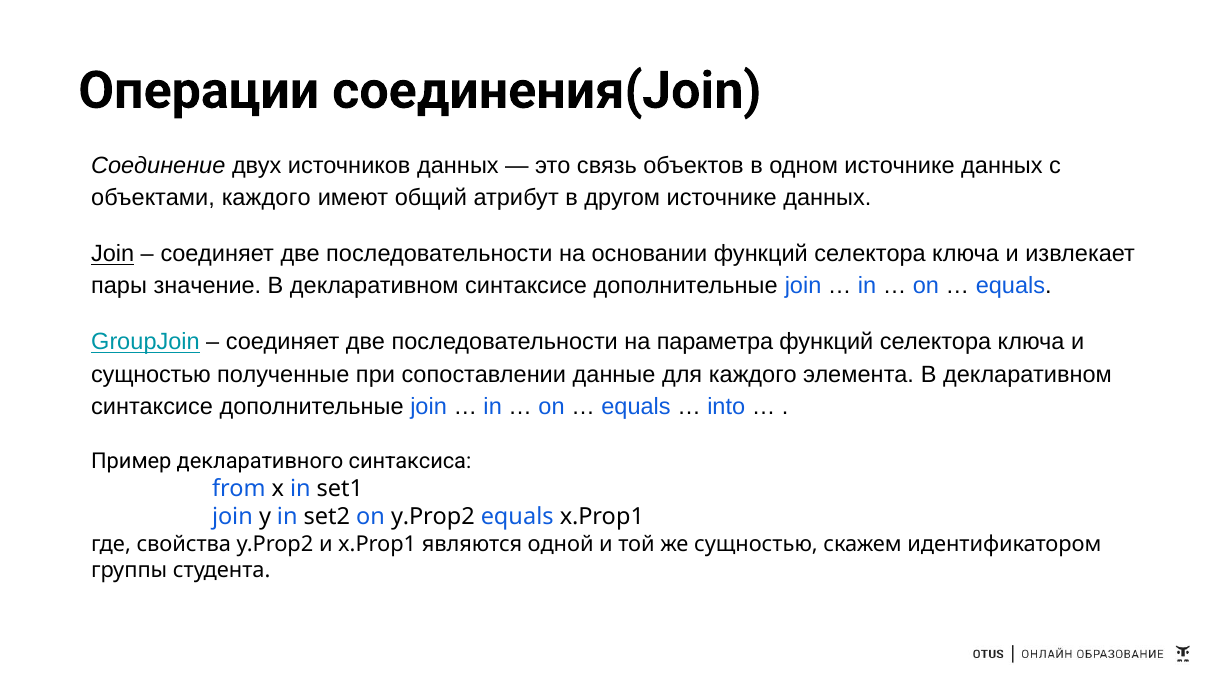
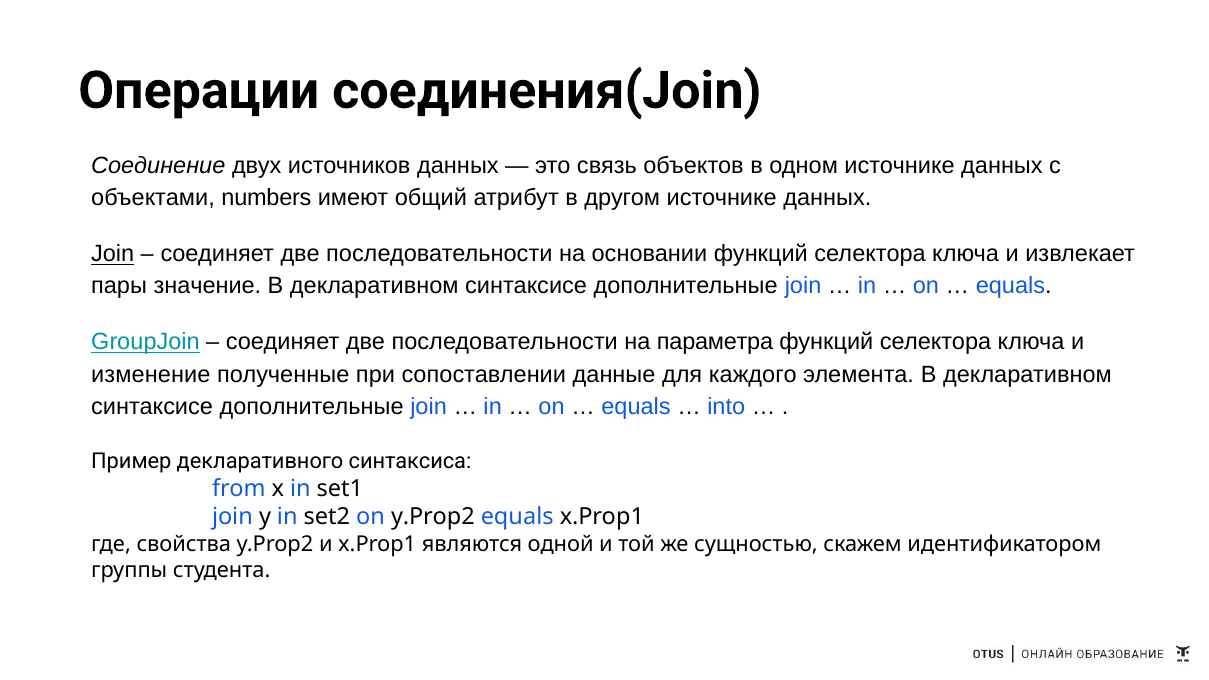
объектами каждого: каждого -> numbers
сущностью at (151, 375): сущностью -> изменение
